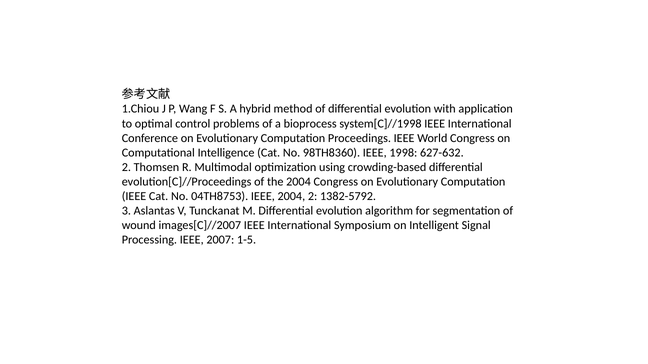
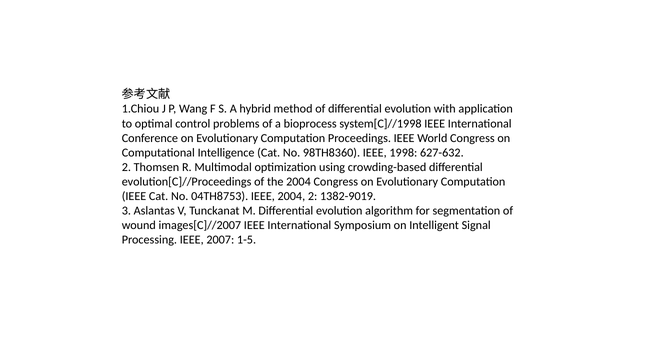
1382-5792: 1382-5792 -> 1382-9019
